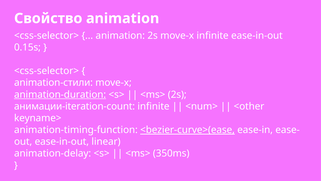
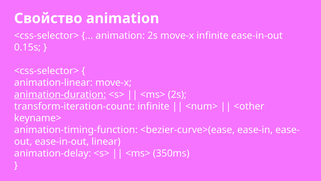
animation-стили: animation-стили -> animation-linear
анимации-iteration-count: анимации-iteration-count -> transform-iteration-count
<bezier-curve>(ease underline: present -> none
